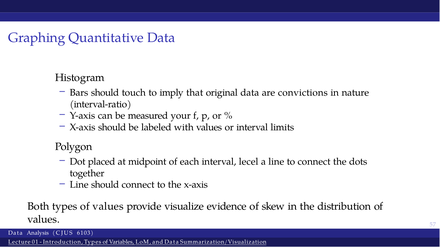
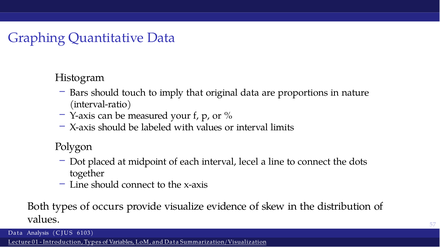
convictions: convictions -> proportions
types of values: values -> occurs
